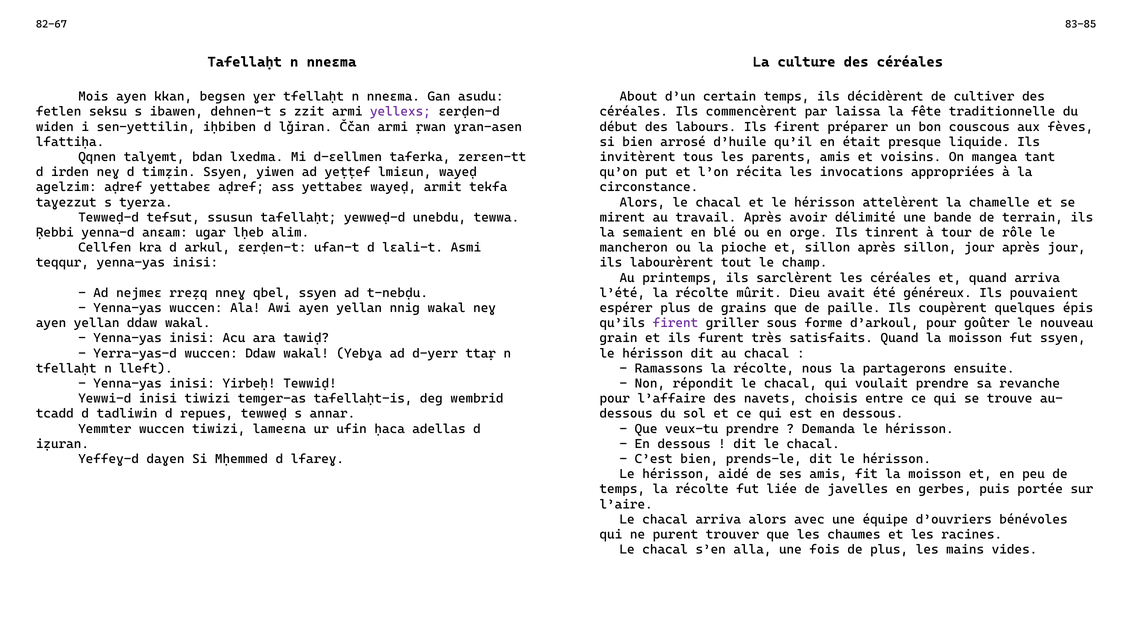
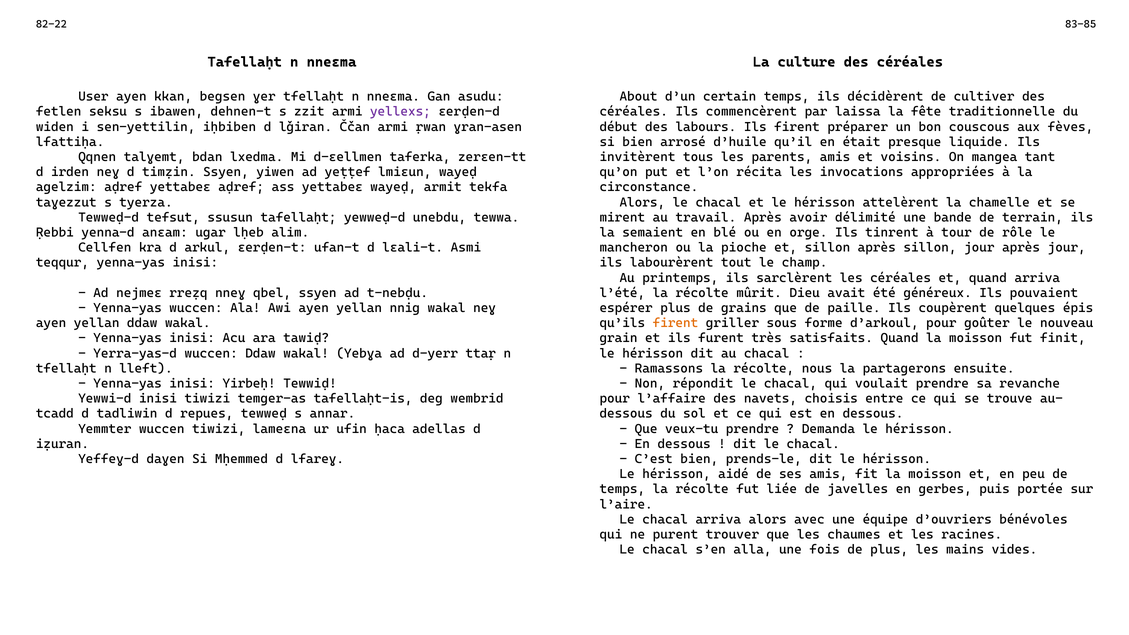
82-67: 82-67 -> 82-22
Mois: Mois -> User
firent at (675, 323) colour: purple -> orange
fut ssyen: ssyen -> finit
